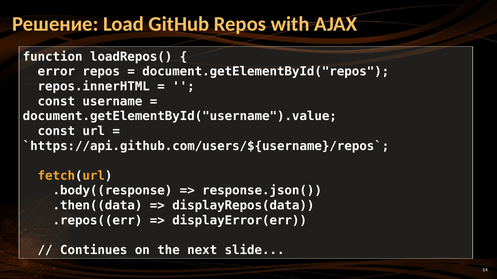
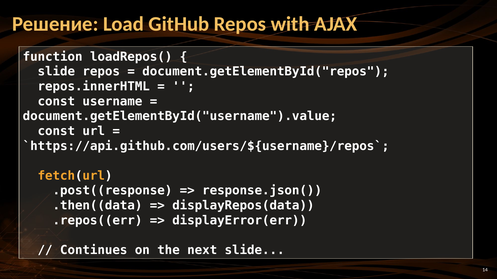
error at (56, 72): error -> slide
.body((response: .body((response -> .post((response
